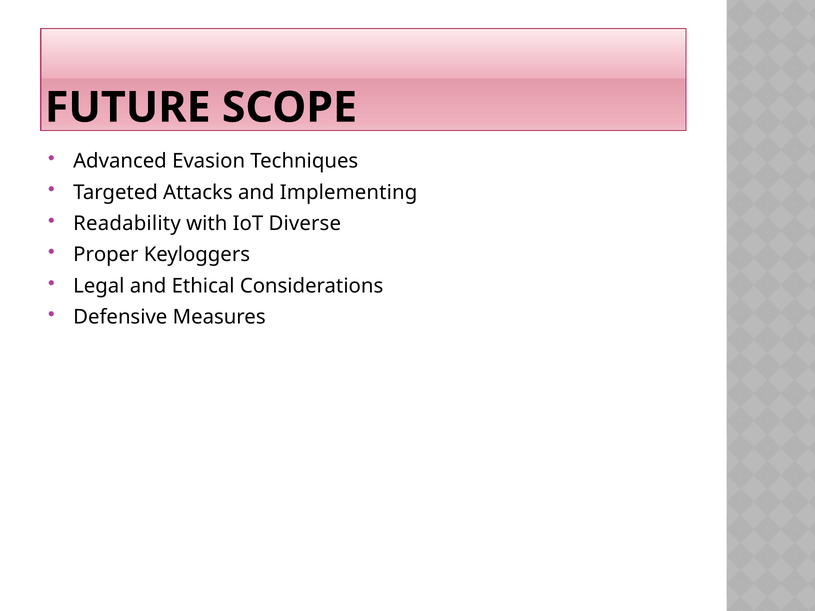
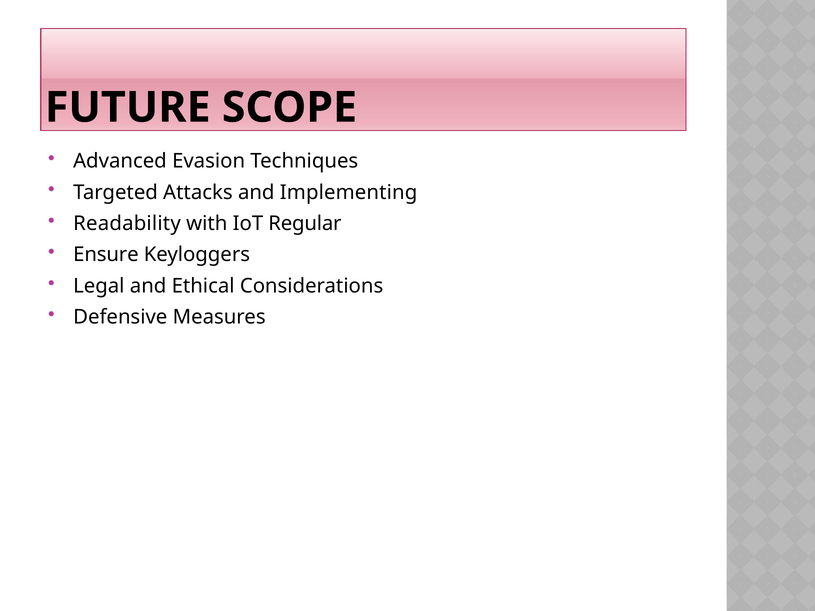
Diverse: Diverse -> Regular
Proper: Proper -> Ensure
